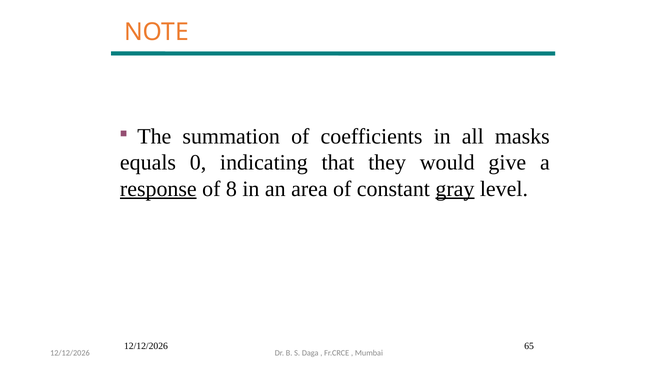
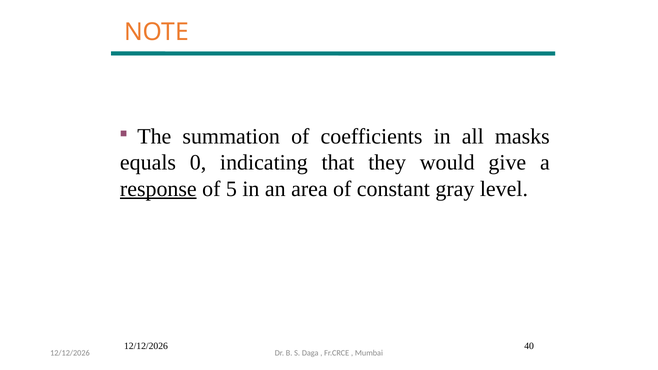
8: 8 -> 5
gray underline: present -> none
65: 65 -> 40
